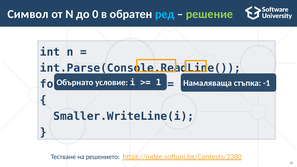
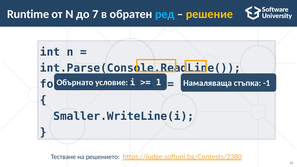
Символ: Символ -> Runtime
0: 0 -> 7
решение colour: light green -> yellow
